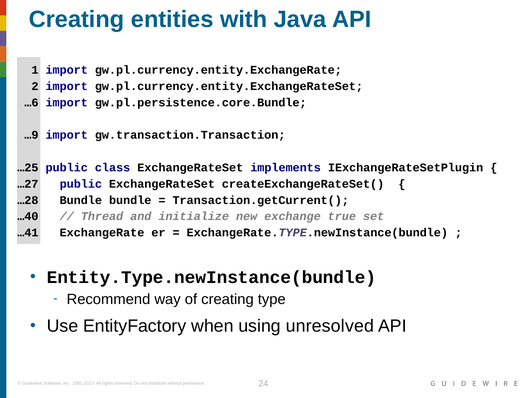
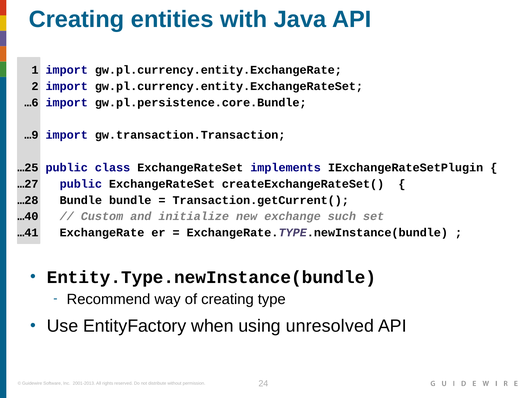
Thread: Thread -> Custom
true: true -> such
